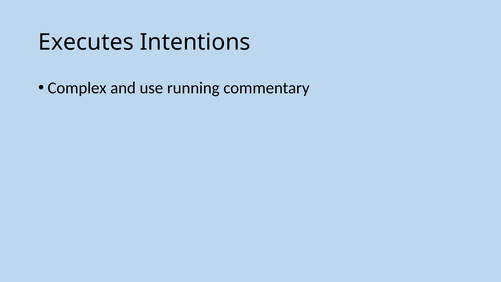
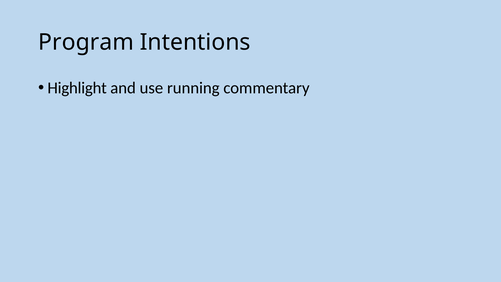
Executes: Executes -> Program
Complex: Complex -> Highlight
